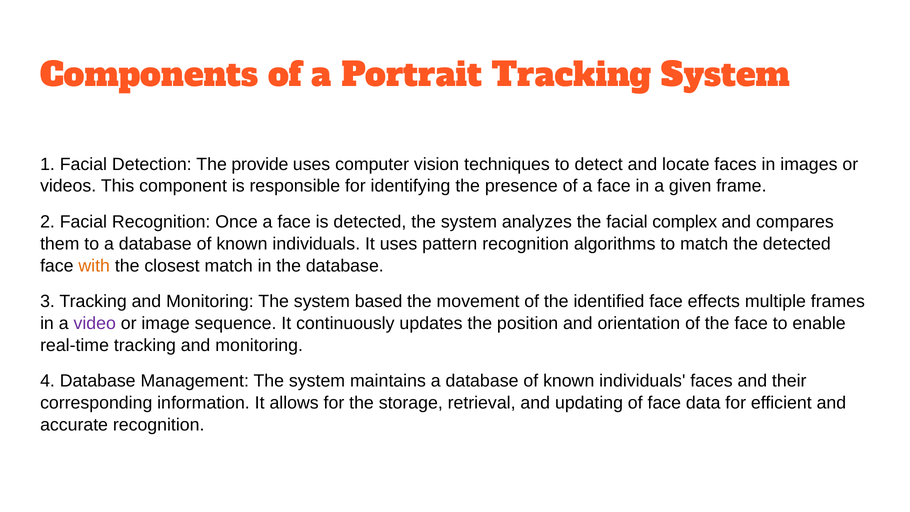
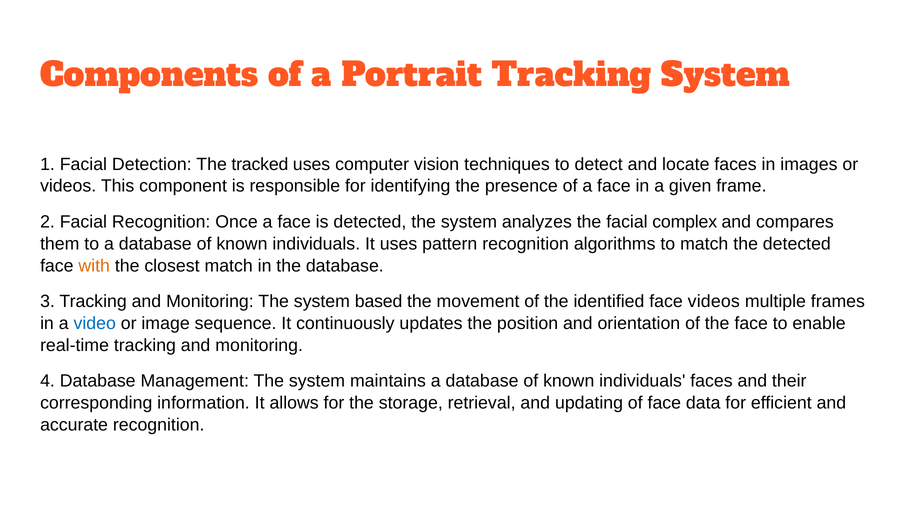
provide: provide -> tracked
face effects: effects -> videos
video colour: purple -> blue
